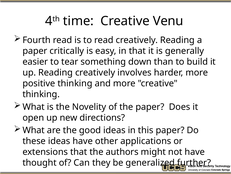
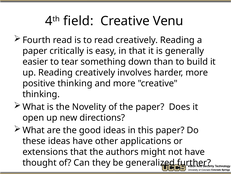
time: time -> field
